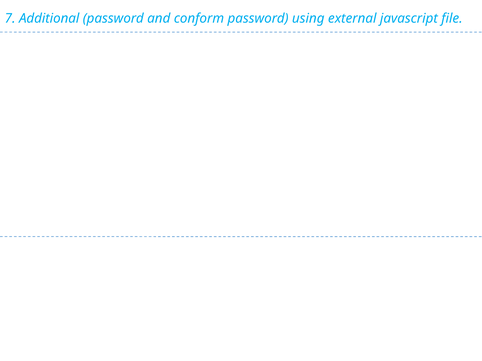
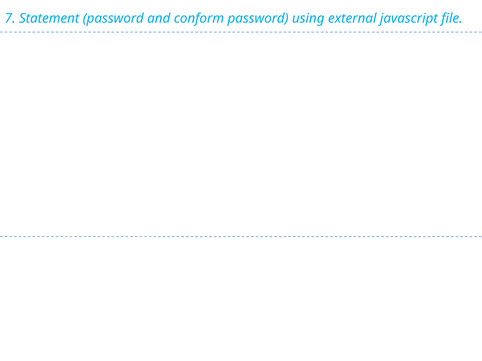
Additional: Additional -> Statement
